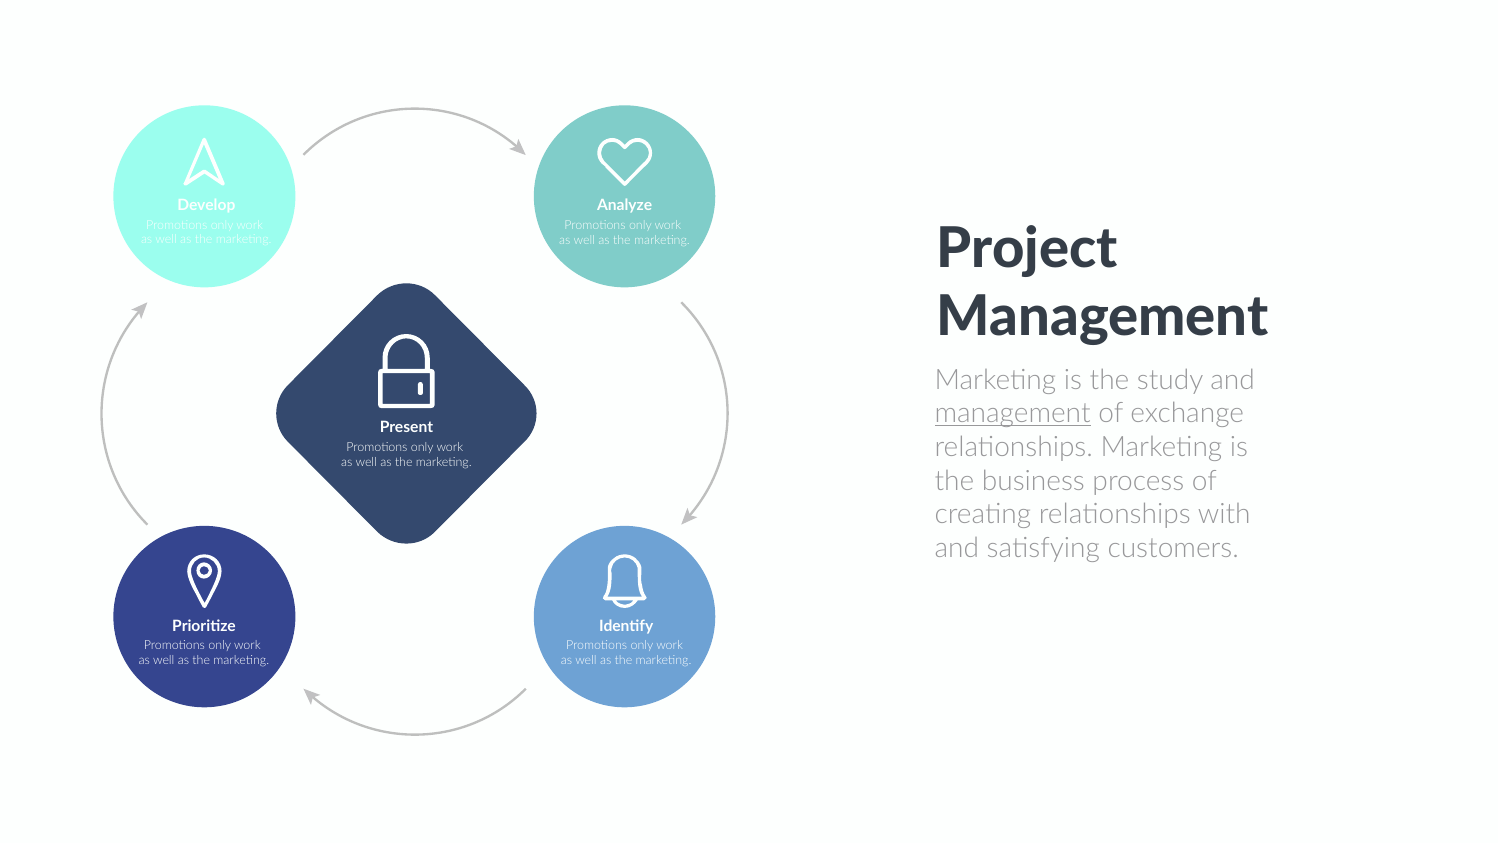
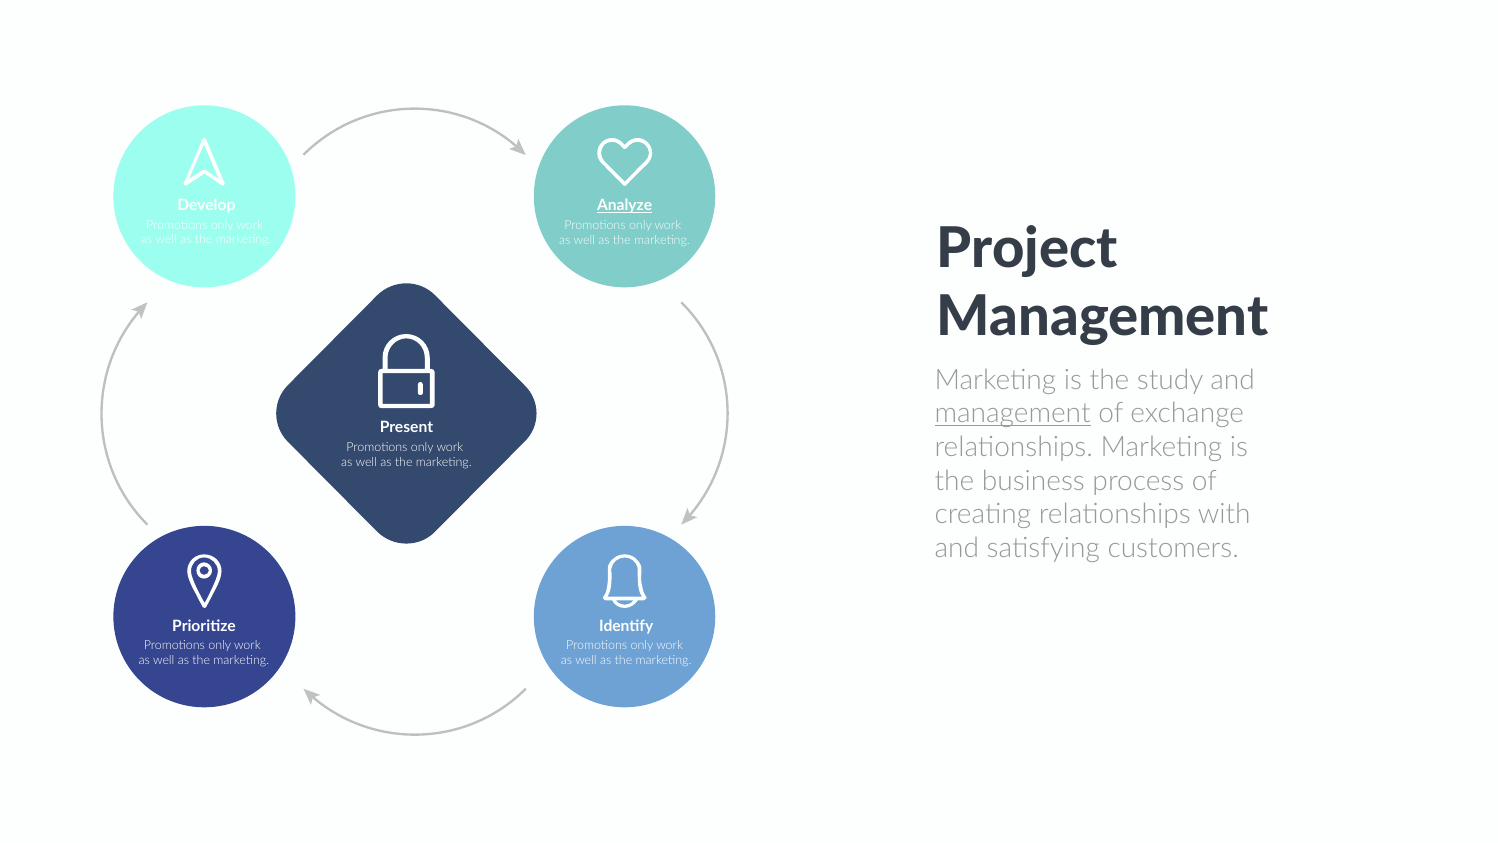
Analyze underline: none -> present
